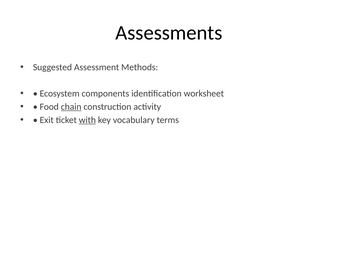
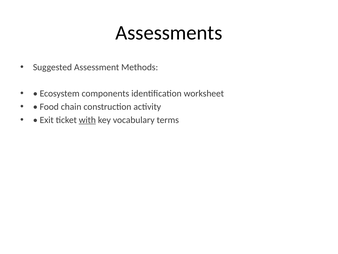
chain underline: present -> none
